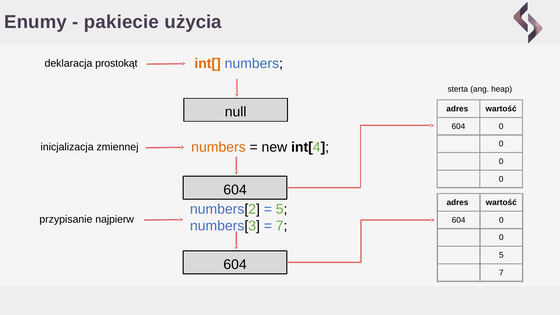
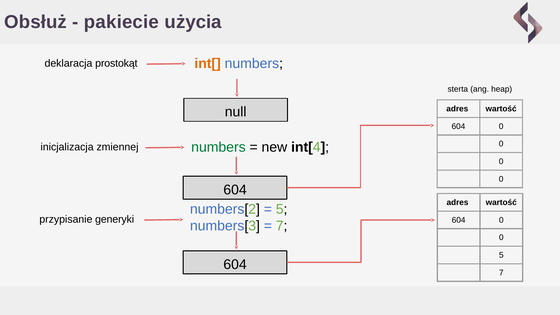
Enumy: Enumy -> Obsłuż
numbers at (218, 147) colour: orange -> green
najpierw: najpierw -> generyki
